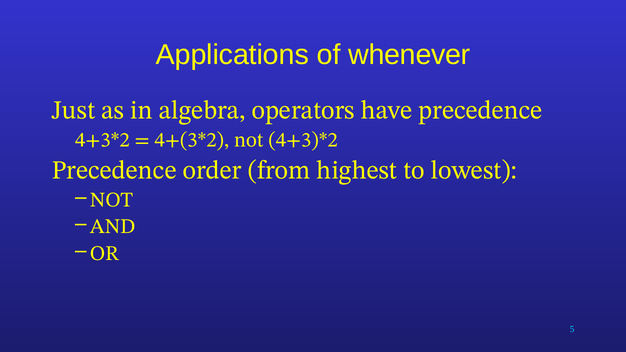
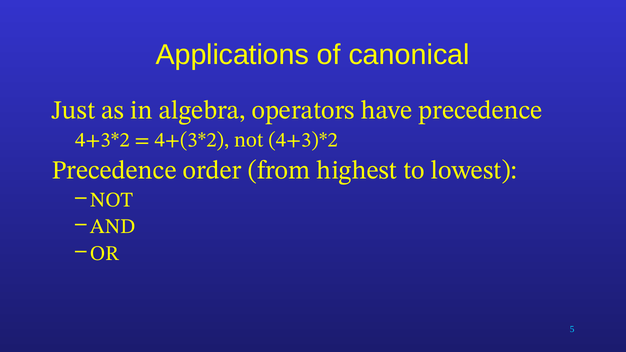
whenever: whenever -> canonical
